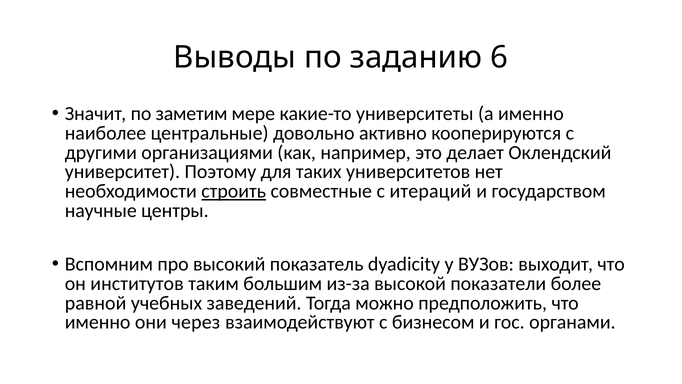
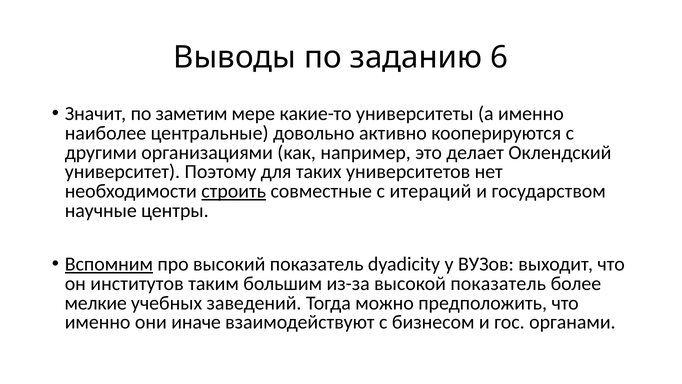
Вспомним underline: none -> present
высокой показатели: показатели -> показатель
равной: равной -> мелкие
через: через -> иначе
